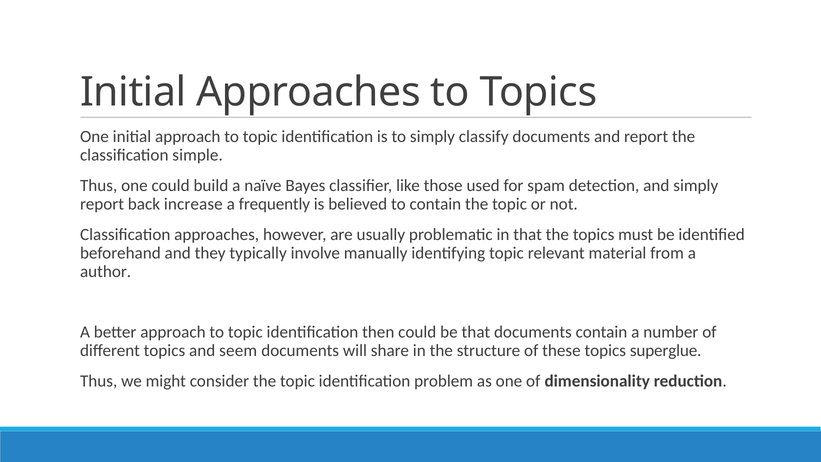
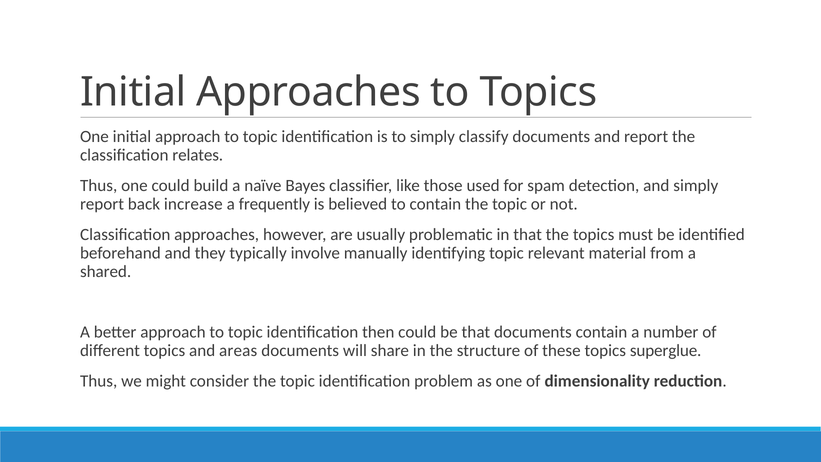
simple: simple -> relates
author: author -> shared
seem: seem -> areas
